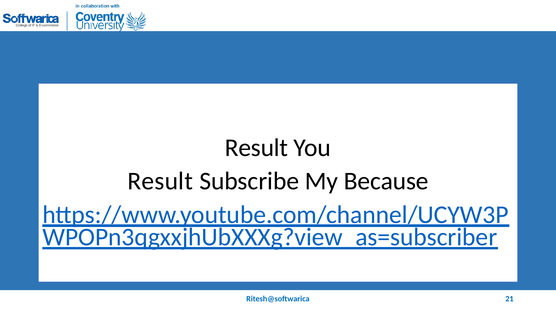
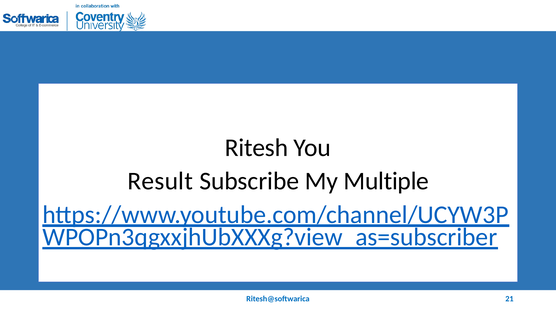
Result at (256, 148): Result -> Ritesh
Because: Because -> Multiple
